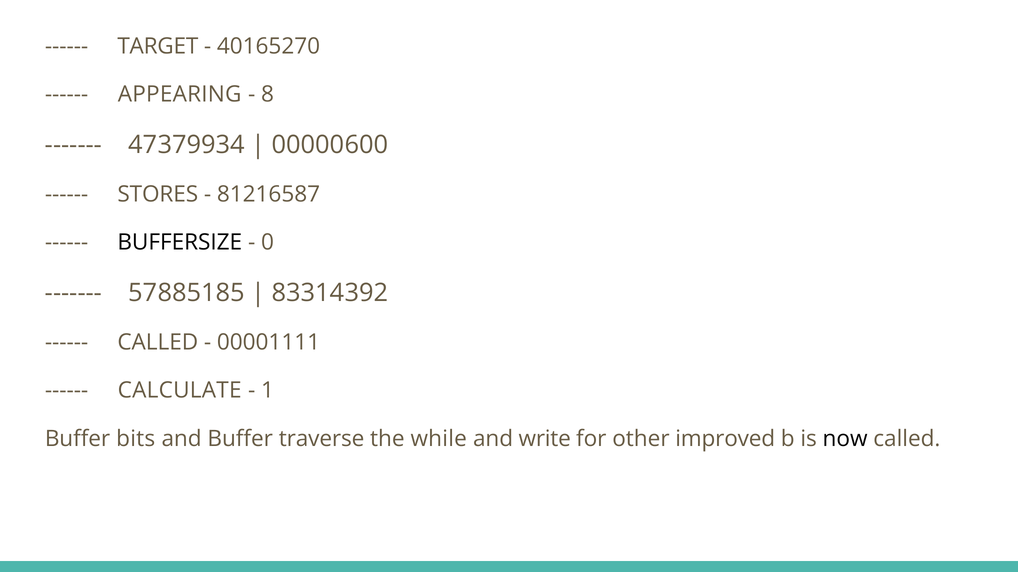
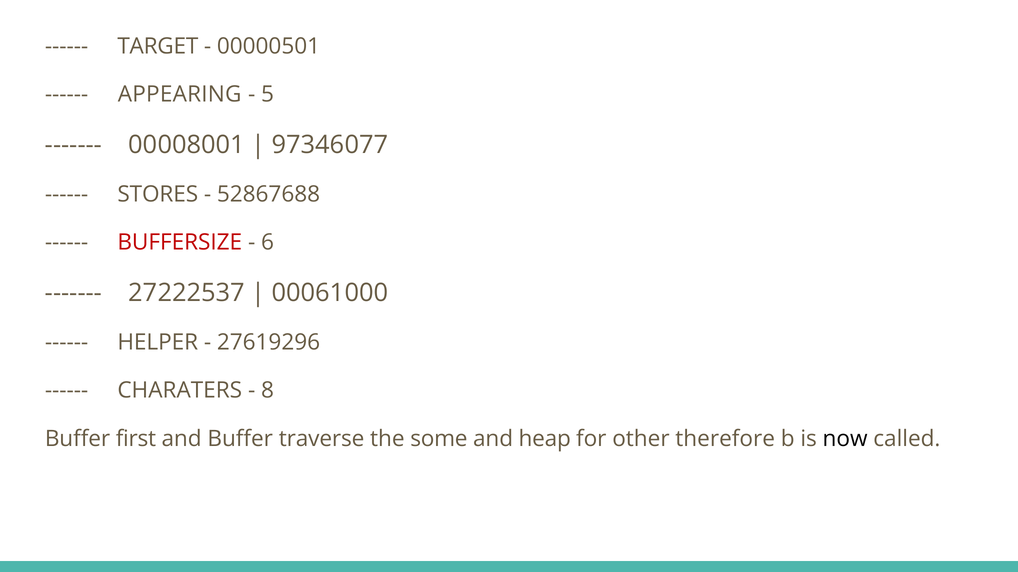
40165270: 40165270 -> 00000501
8: 8 -> 5
47379934: 47379934 -> 00008001
00000600: 00000600 -> 97346077
81216587: 81216587 -> 52867688
BUFFERSIZE colour: black -> red
0: 0 -> 6
57885185: 57885185 -> 27222537
83314392: 83314392 -> 00061000
CALLED at (158, 343): CALLED -> HELPER
00001111: 00001111 -> 27619296
CALCULATE: CALCULATE -> CHARATERS
1: 1 -> 8
bits: bits -> first
while: while -> some
write: write -> heap
improved: improved -> therefore
